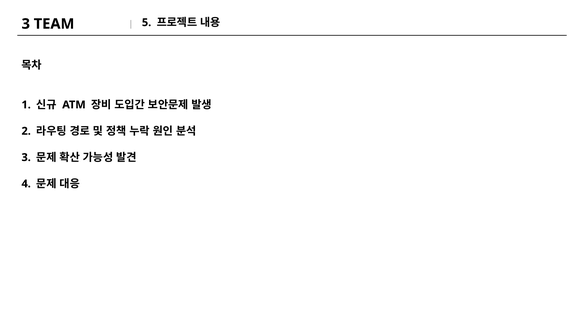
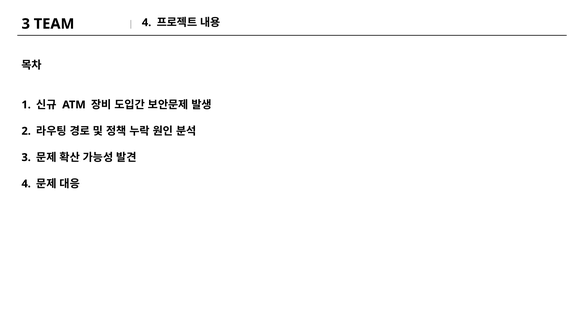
TEAM 5: 5 -> 4
